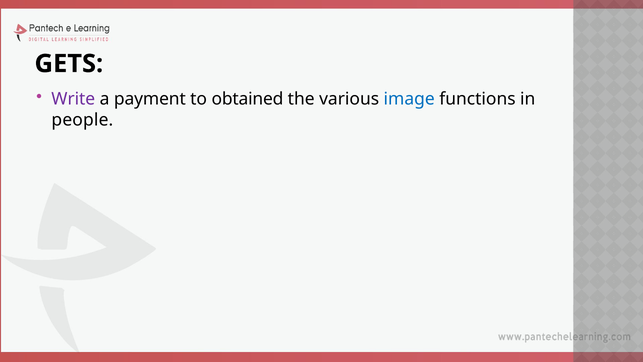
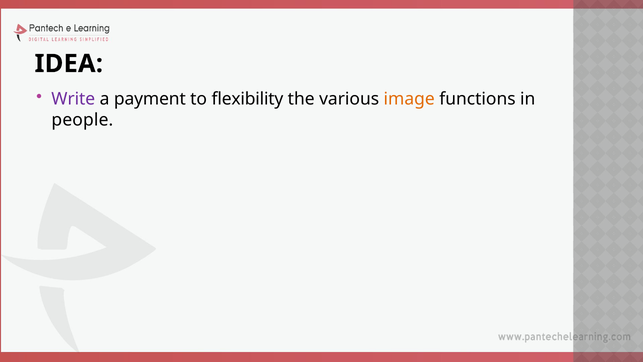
GETS: GETS -> IDEA
obtained: obtained -> flexibility
image colour: blue -> orange
